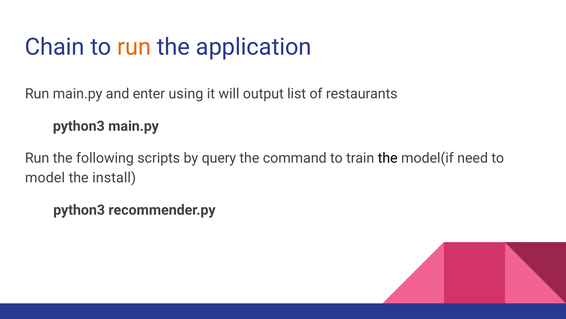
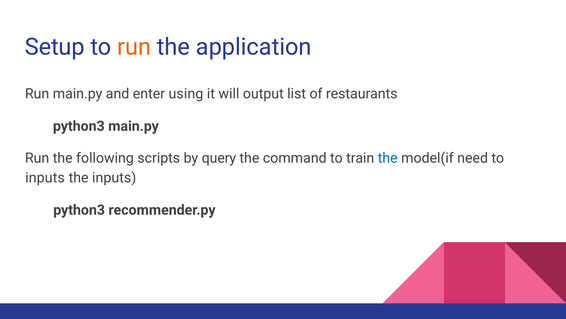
Chain: Chain -> Setup
the at (388, 158) colour: black -> blue
model at (45, 177): model -> inputs
the install: install -> inputs
